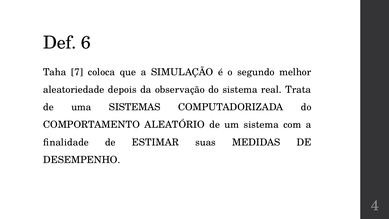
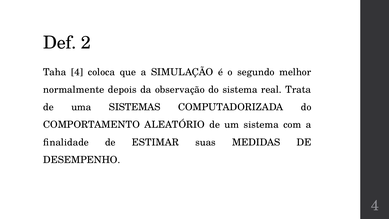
6: 6 -> 2
Taha 7: 7 -> 4
aleatoriedade: aleatoriedade -> normalmente
